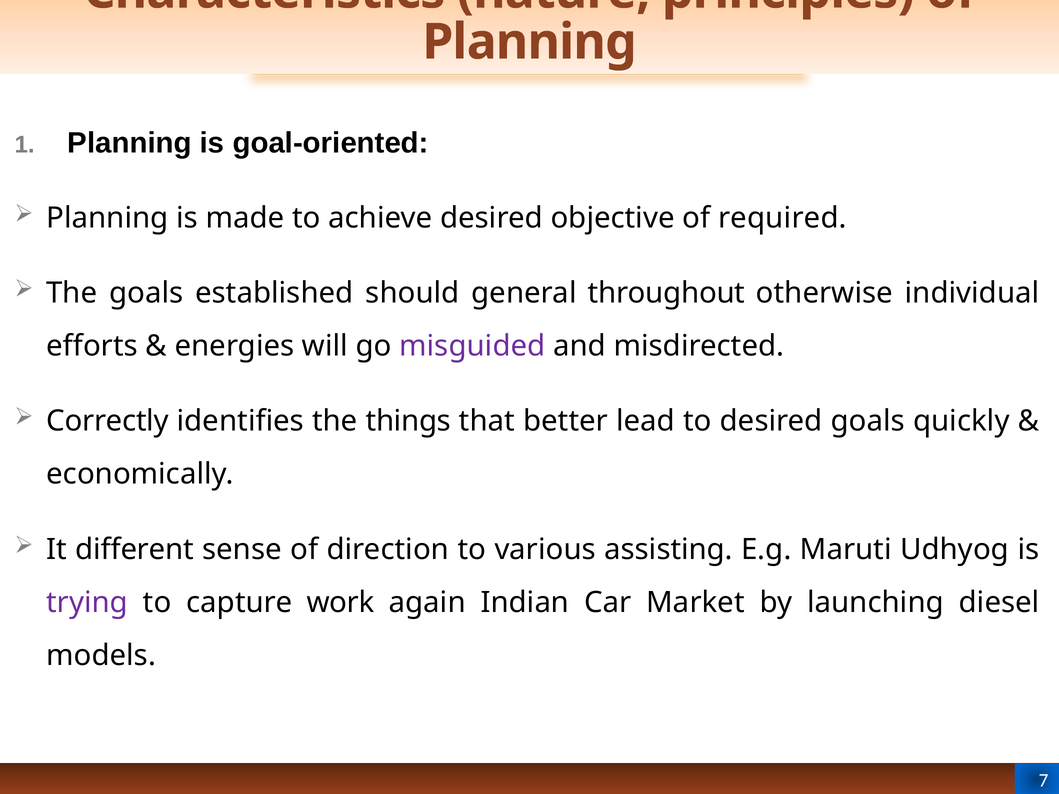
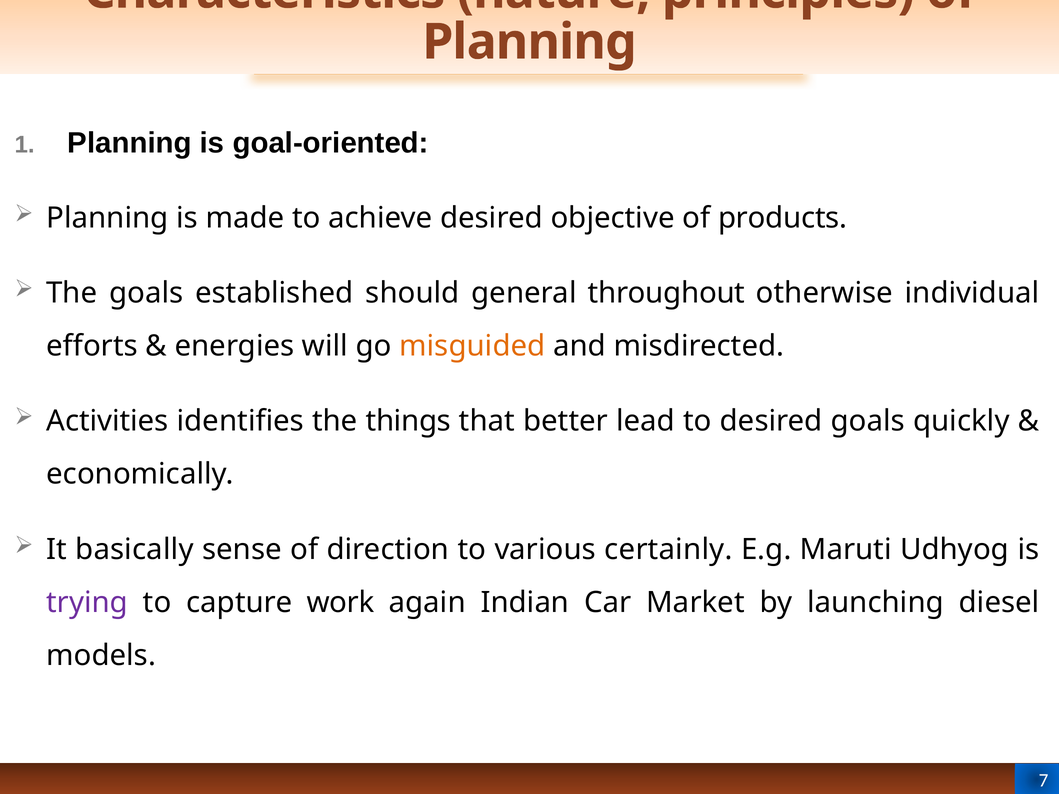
required: required -> products
misguided colour: purple -> orange
Correctly: Correctly -> Activities
different: different -> basically
assisting: assisting -> certainly
